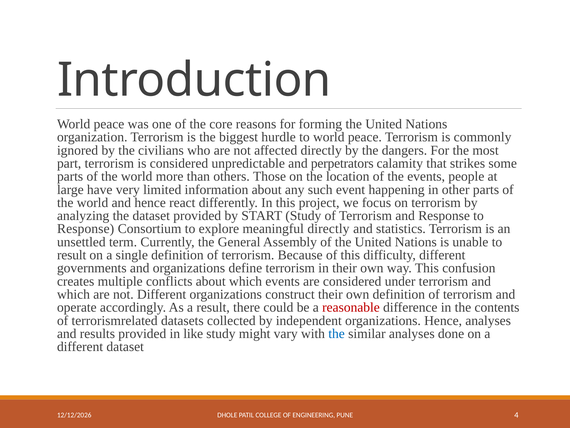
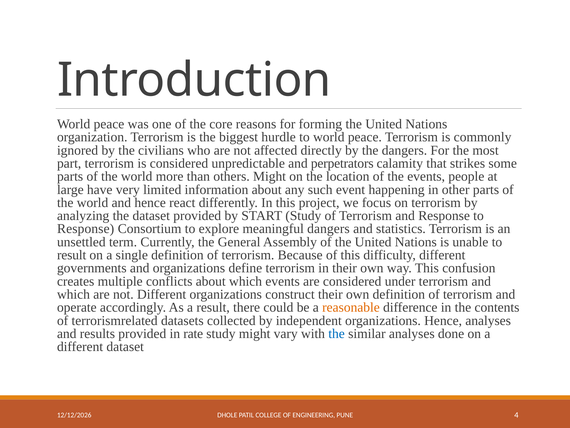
others Those: Those -> Might
meaningful directly: directly -> dangers
reasonable colour: red -> orange
like: like -> rate
